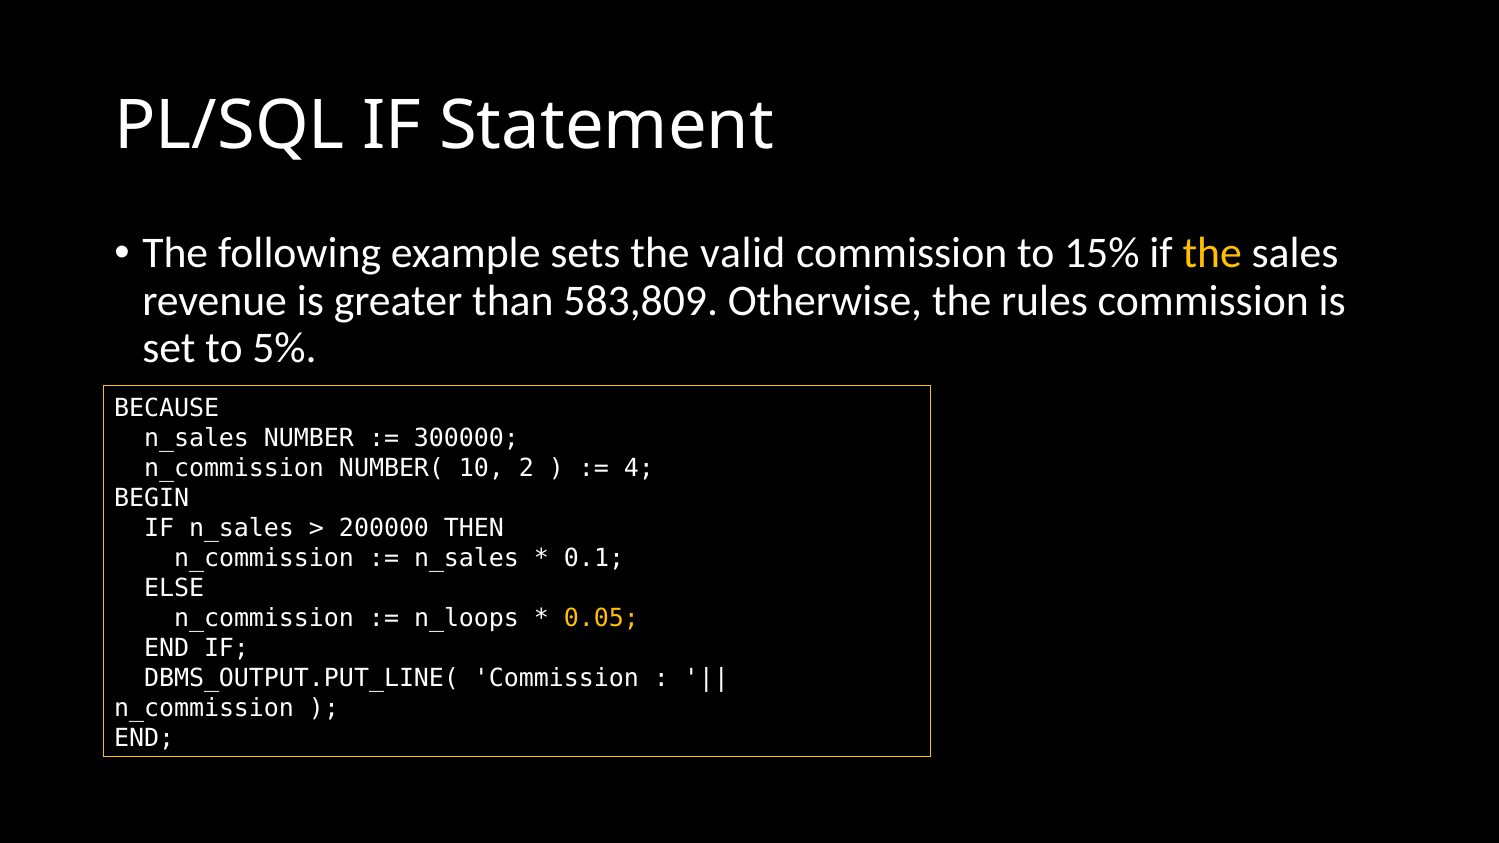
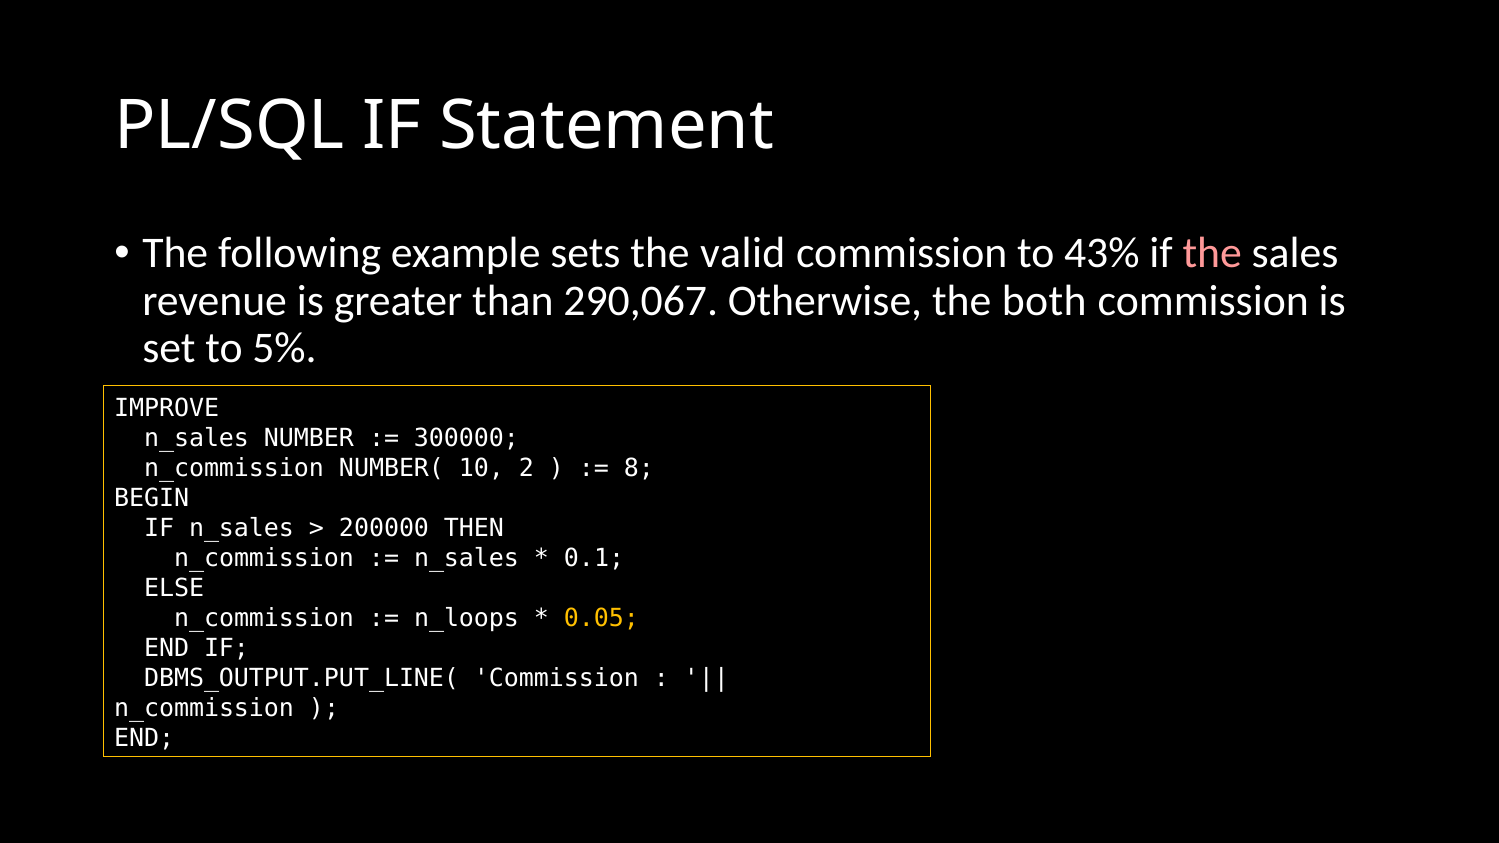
15%: 15% -> 43%
the at (1212, 253) colour: yellow -> pink
583,809: 583,809 -> 290,067
rules: rules -> both
BECAUSE: BECAUSE -> IMPROVE
4: 4 -> 8
